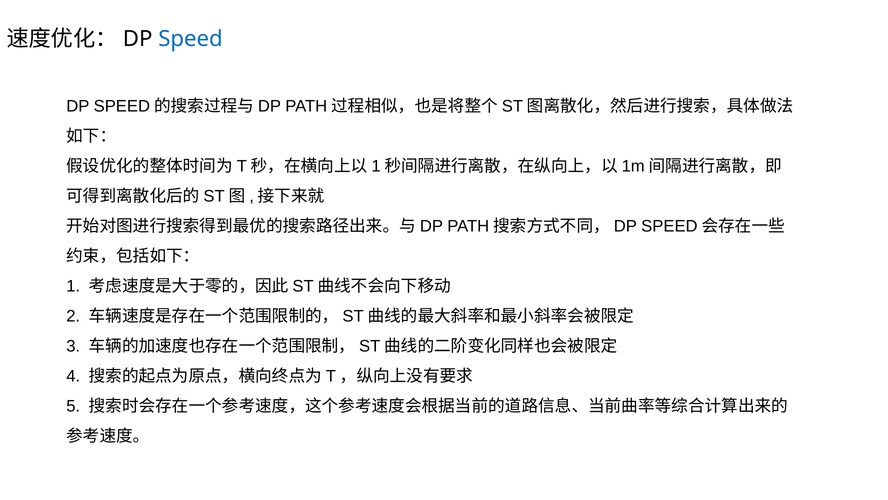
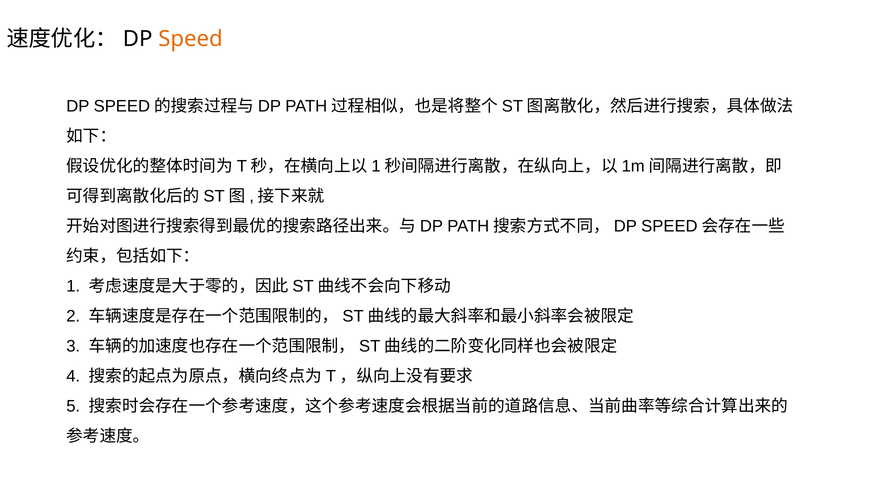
Speed colour: blue -> orange
